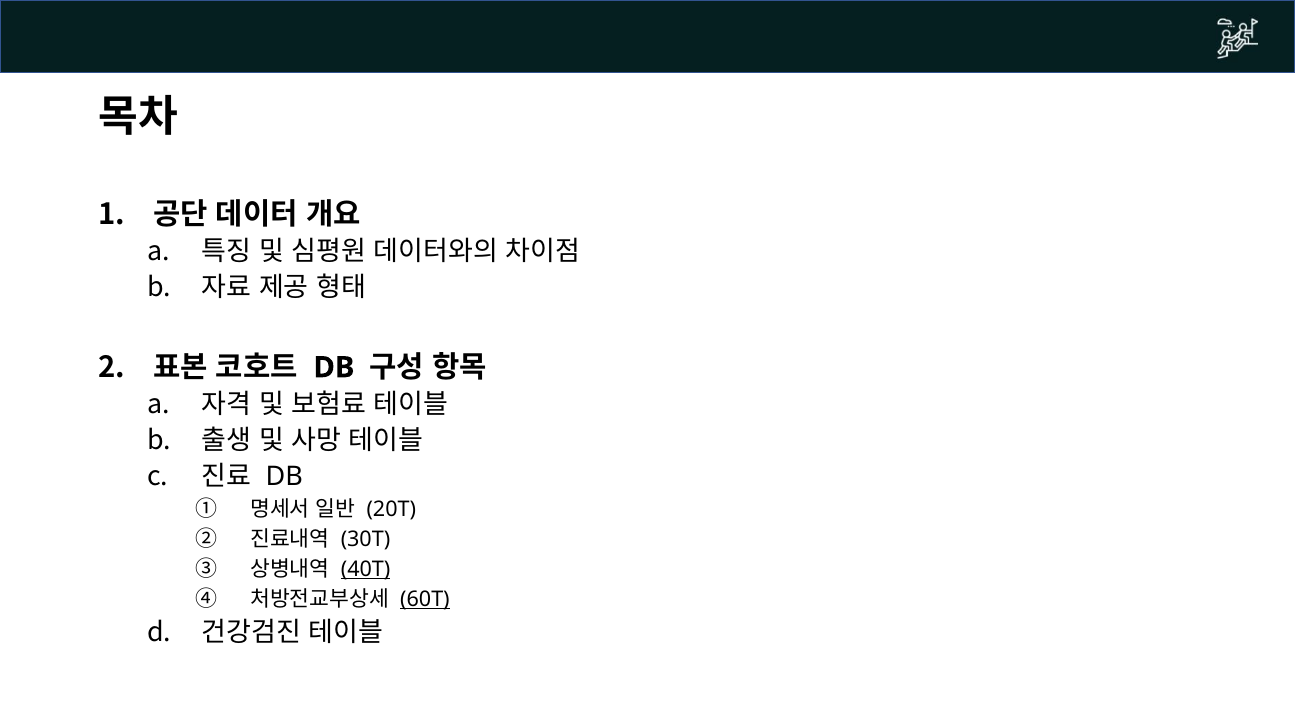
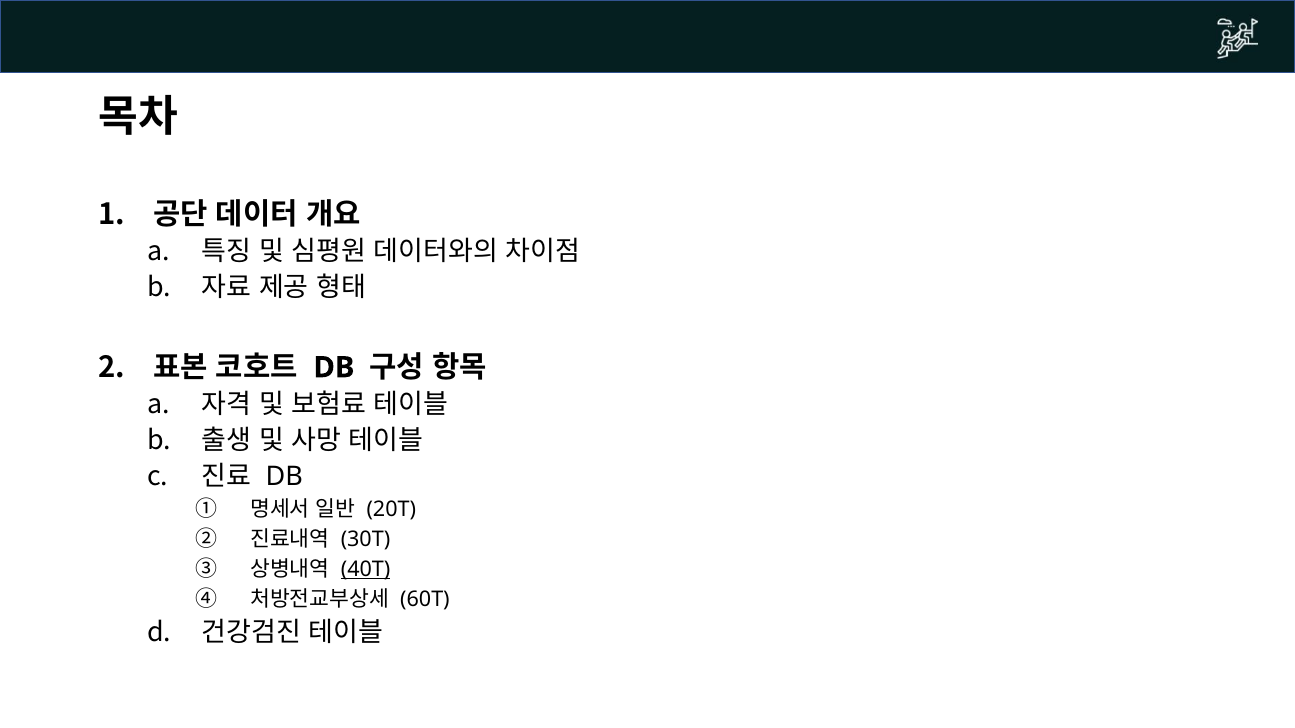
60T underline: present -> none
